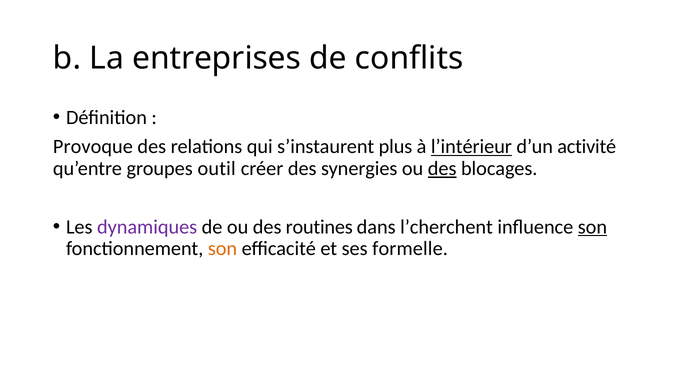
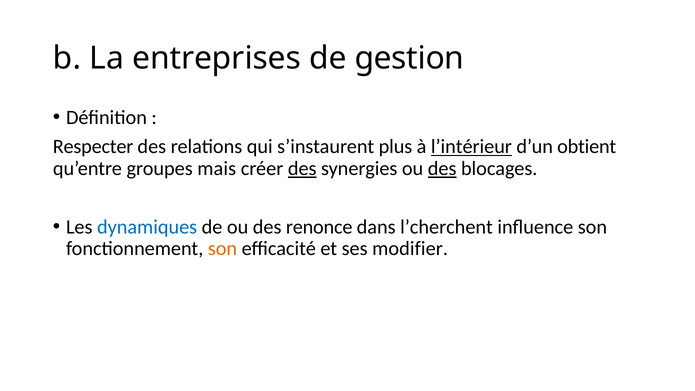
conflits: conflits -> gestion
Provoque: Provoque -> Respecter
activité: activité -> obtient
outil: outil -> mais
des at (302, 169) underline: none -> present
dynamiques colour: purple -> blue
routines: routines -> renonce
son at (592, 227) underline: present -> none
formelle: formelle -> modifier
